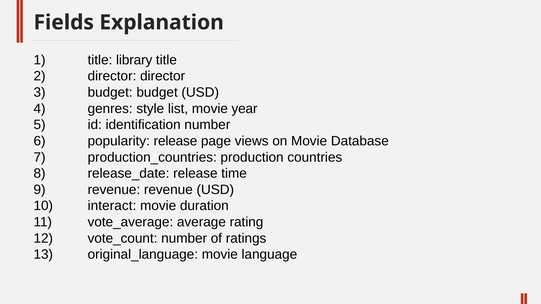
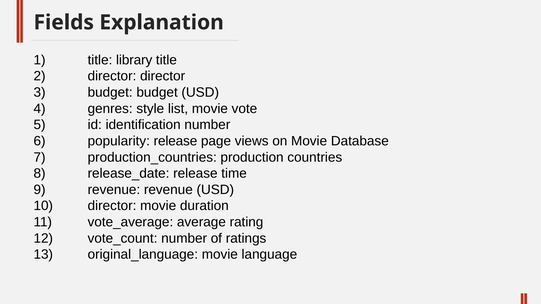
year: year -> vote
10 interact: interact -> director
